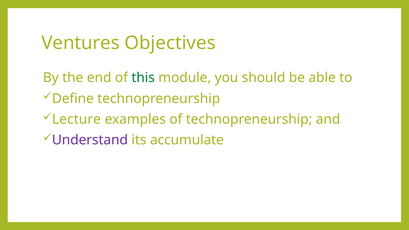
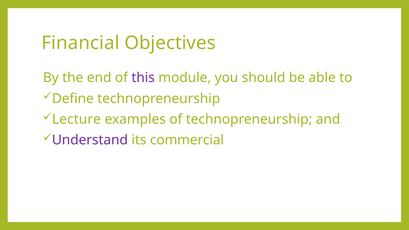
Ventures: Ventures -> Financial
this colour: green -> purple
accumulate: accumulate -> commercial
